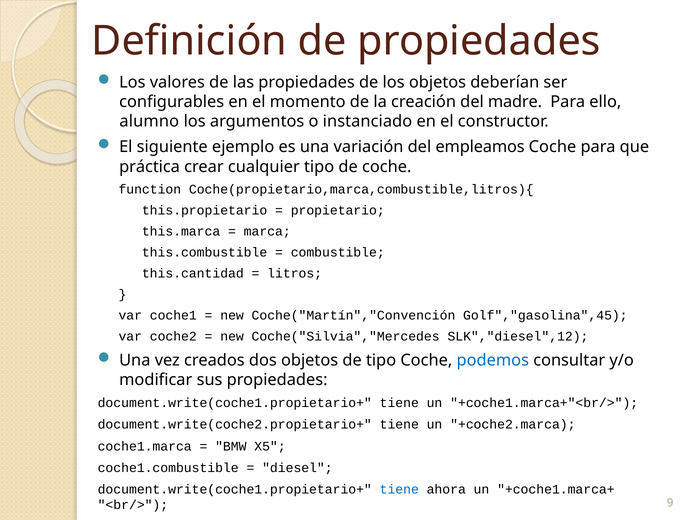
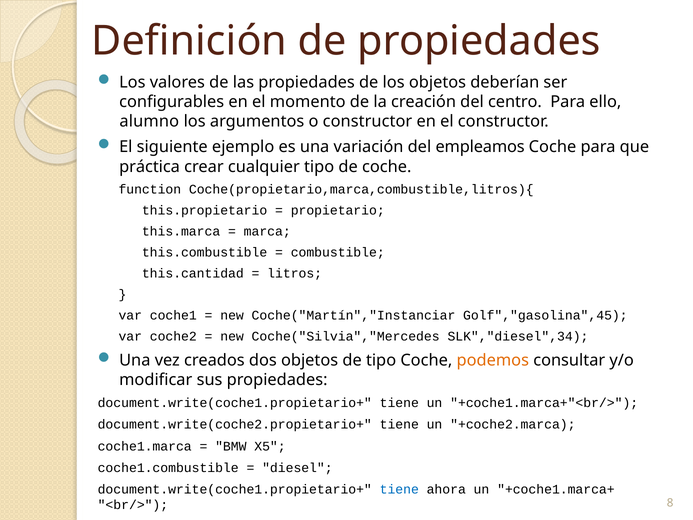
madre: madre -> centro
o instanciado: instanciado -> constructor
Coche("Martín","Convención: Coche("Martín","Convención -> Coche("Martín","Instanciar
SLK","diesel",12: SLK","diesel",12 -> SLK","diesel",34
podemos colour: blue -> orange
9: 9 -> 8
